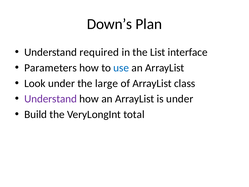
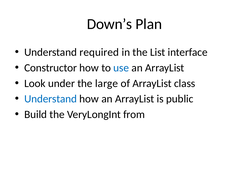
Parameters: Parameters -> Constructor
Understand at (51, 99) colour: purple -> blue
is under: under -> public
total: total -> from
